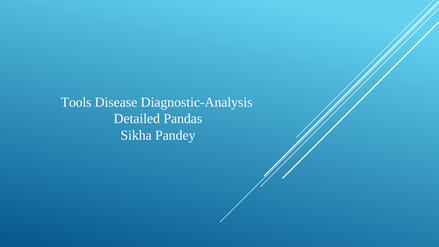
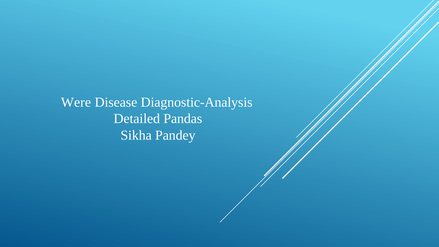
Tools: Tools -> Were
